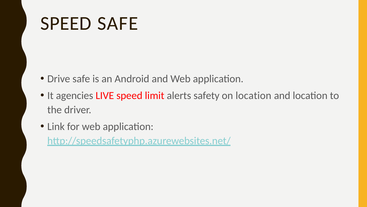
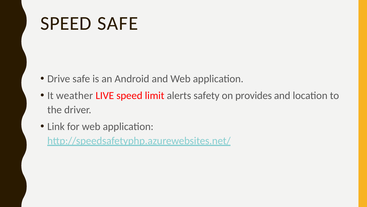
agencies: agencies -> weather
on location: location -> provides
